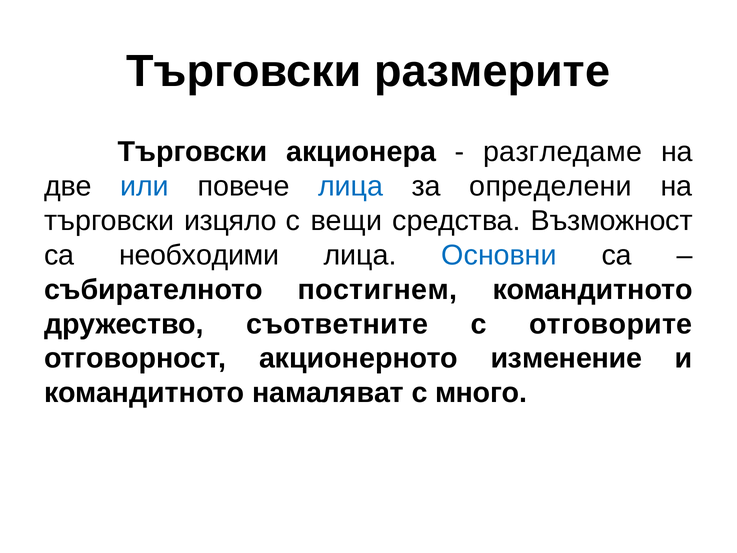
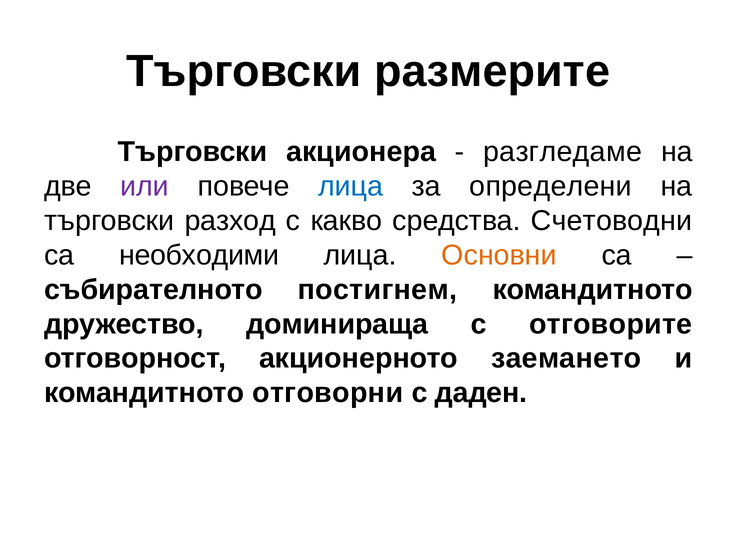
или colour: blue -> purple
изцяло: изцяло -> разход
вещи: вещи -> какво
Възможност: Възможност -> Счетоводни
Основни colour: blue -> orange
съответните: съответните -> доминираща
изменение: изменение -> заемането
намаляват: намаляват -> отговорни
много: много -> даден
